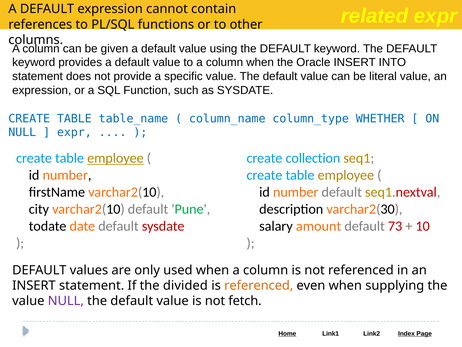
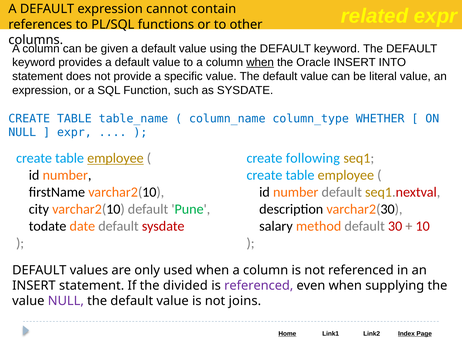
when at (260, 62) underline: none -> present
collection: collection -> following
amount: amount -> method
73: 73 -> 30
referenced at (259, 285) colour: orange -> purple
fetch: fetch -> joins
